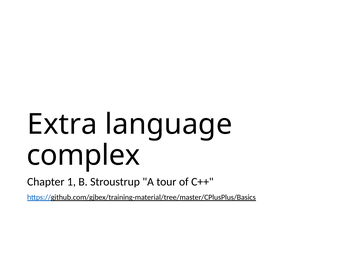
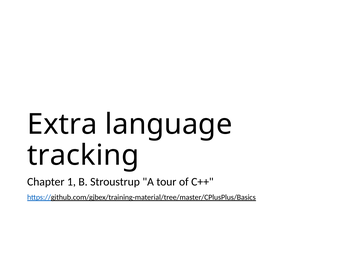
complex: complex -> tracking
